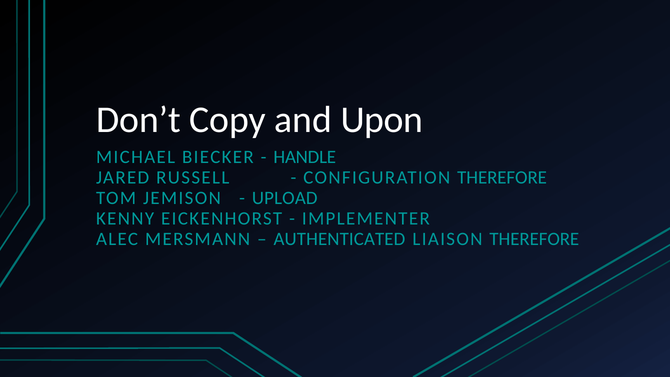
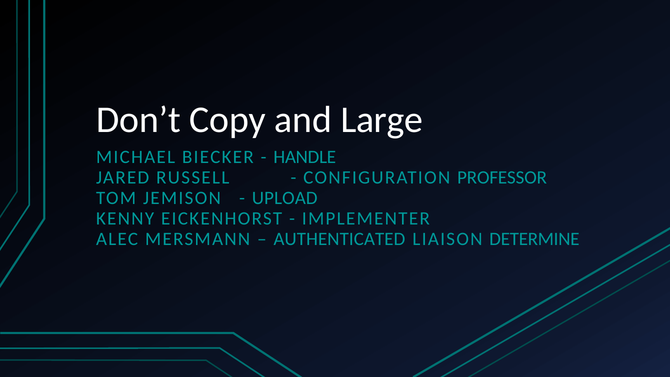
Upon: Upon -> Large
CONFIGURATION THEREFORE: THEREFORE -> PROFESSOR
LIAISON THEREFORE: THEREFORE -> DETERMINE
